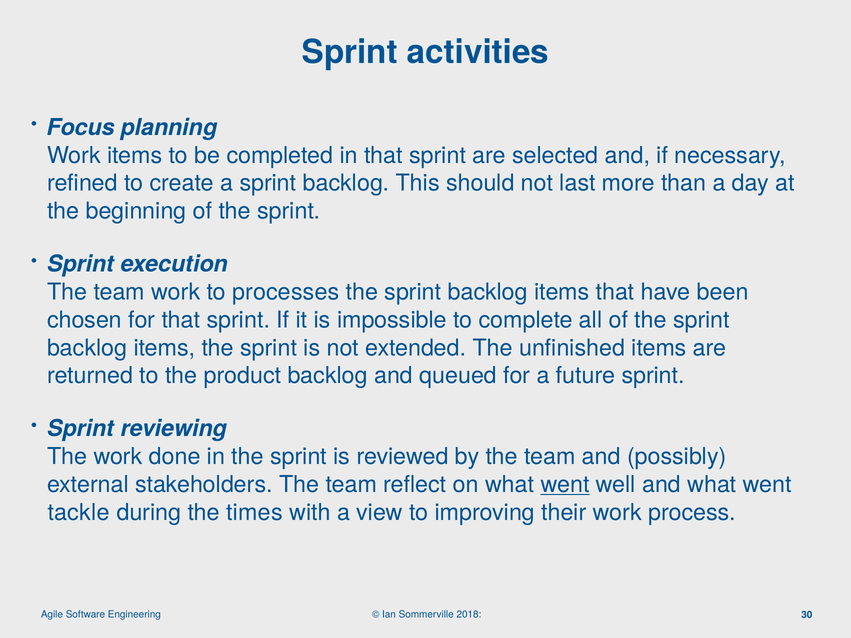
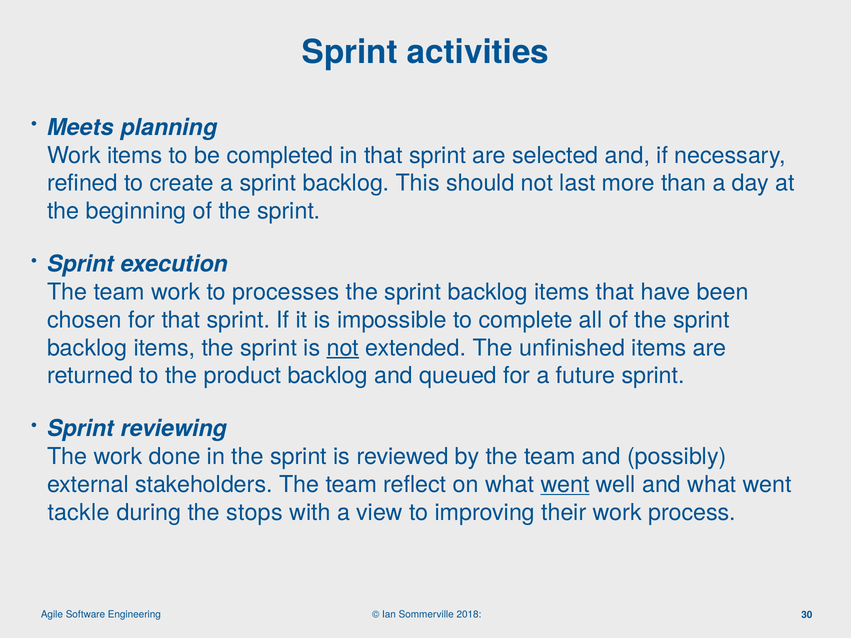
Focus: Focus -> Meets
not at (343, 348) underline: none -> present
times: times -> stops
